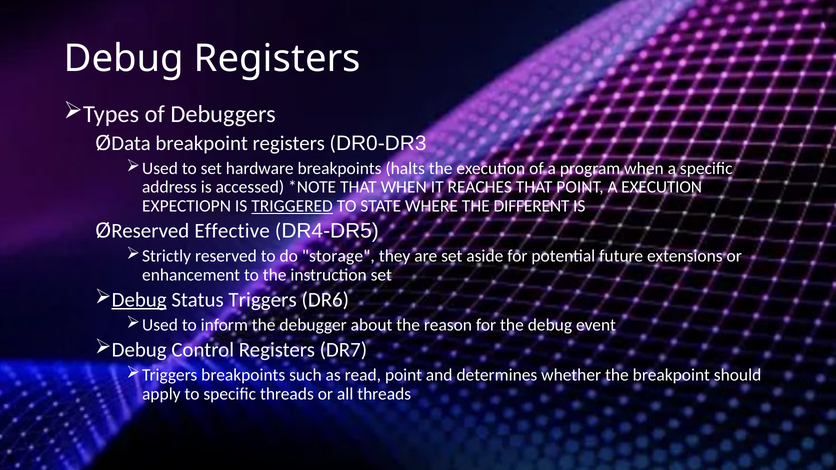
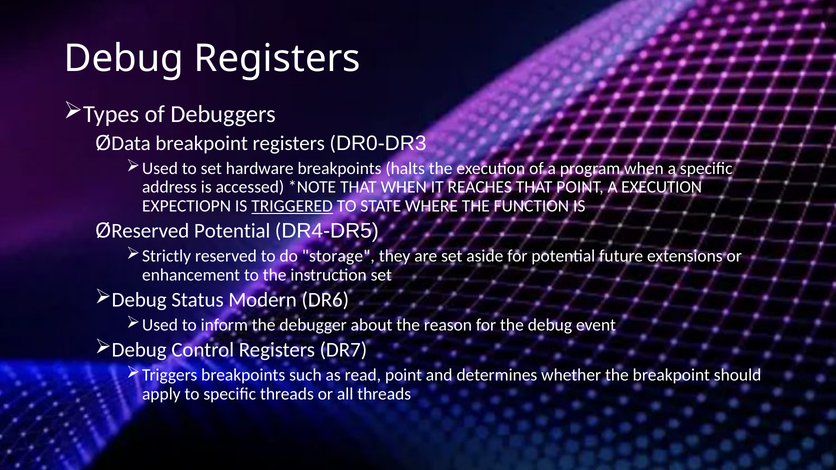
DIFFERENT: DIFFERENT -> FUNCTION
Reserved Effective: Effective -> Potential
Debug at (139, 300) underline: present -> none
Status Triggers: Triggers -> Modern
